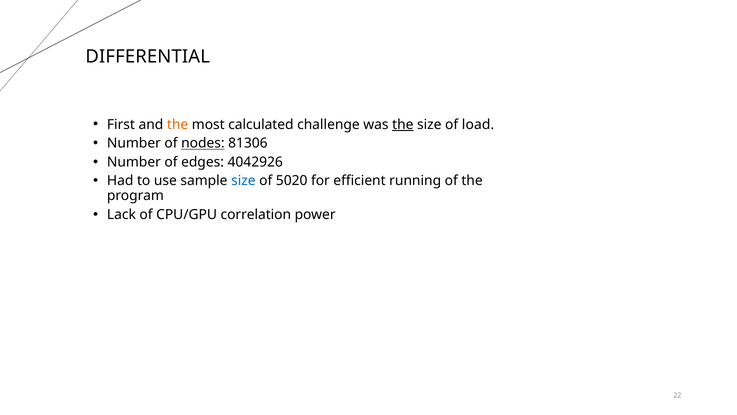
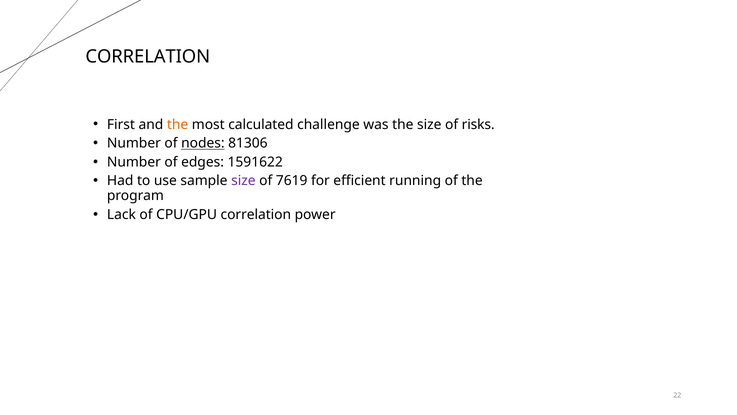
DIFFERENTIAL at (148, 57): DIFFERENTIAL -> CORRELATION
the at (403, 124) underline: present -> none
load: load -> risks
4042926: 4042926 -> 1591622
size at (243, 181) colour: blue -> purple
5020: 5020 -> 7619
